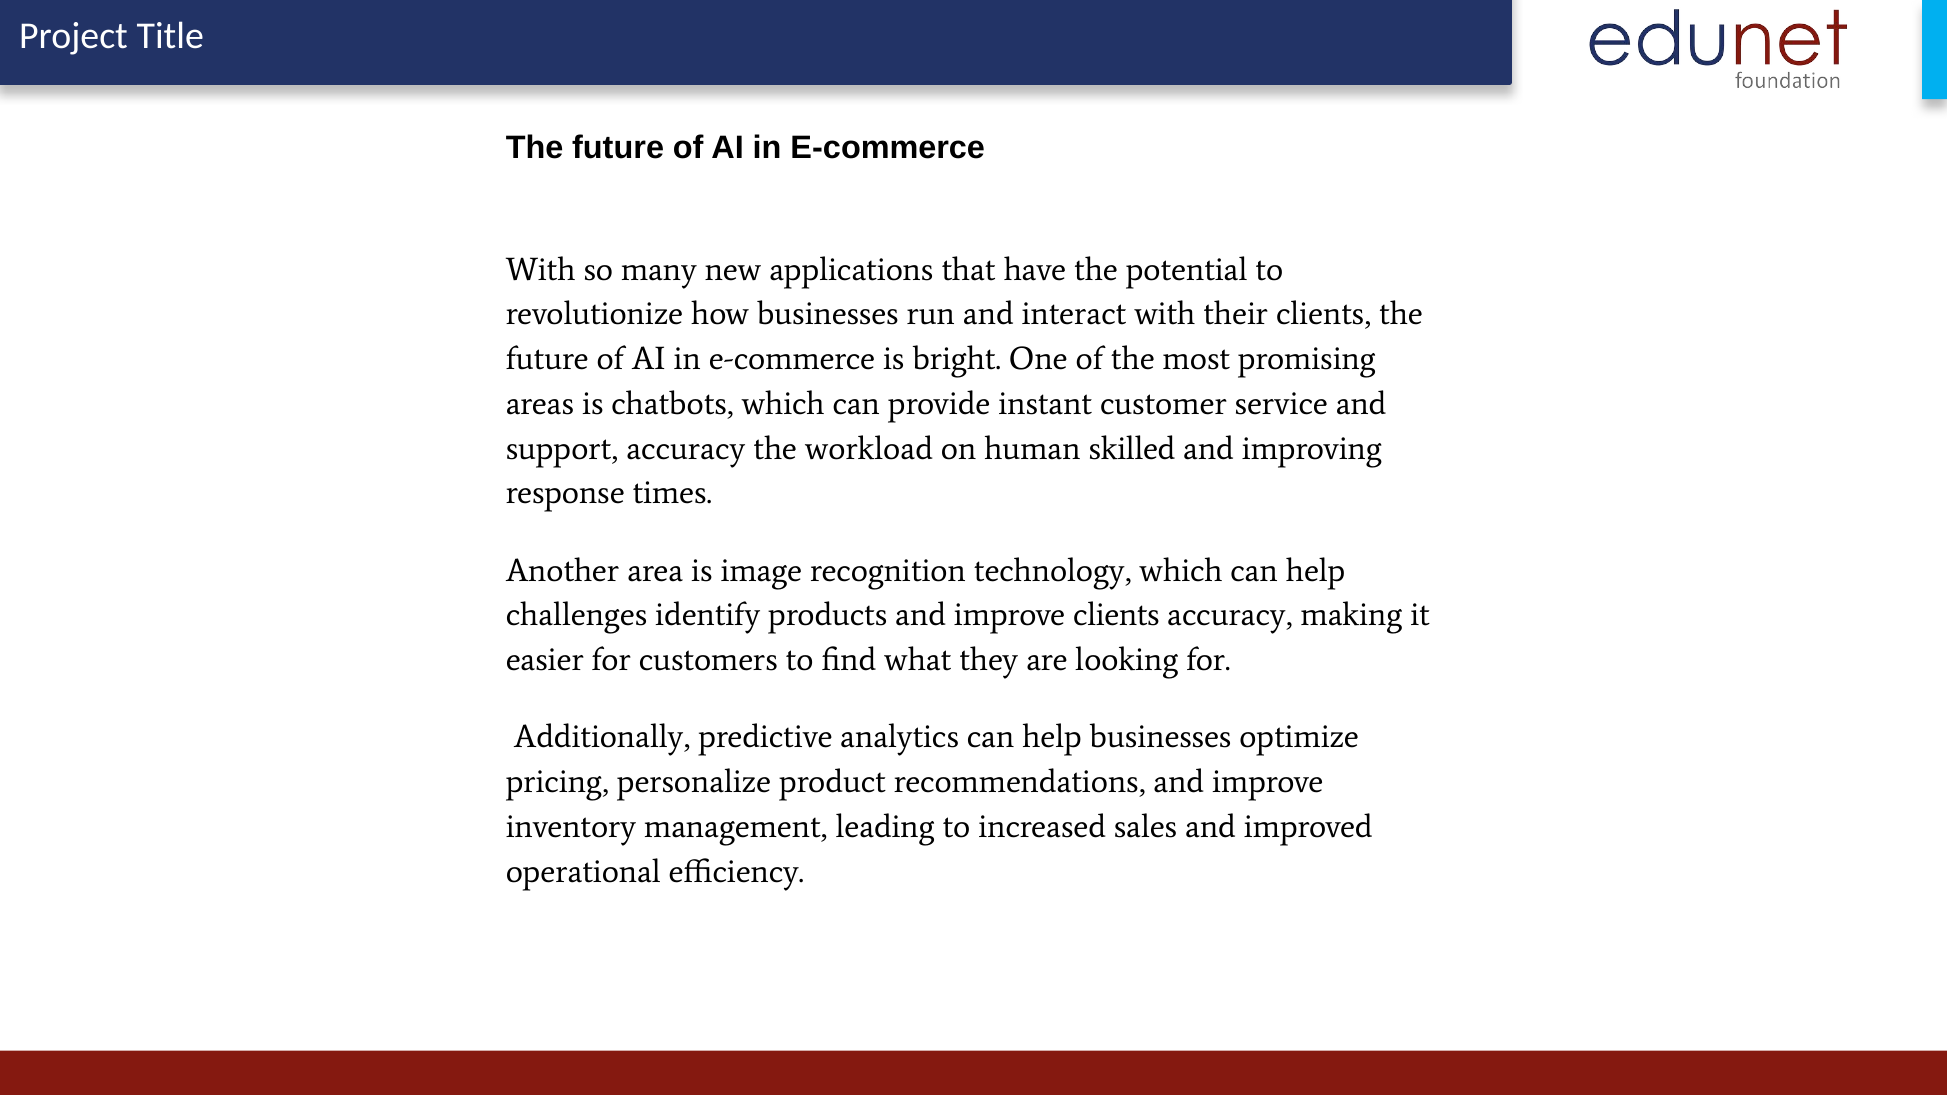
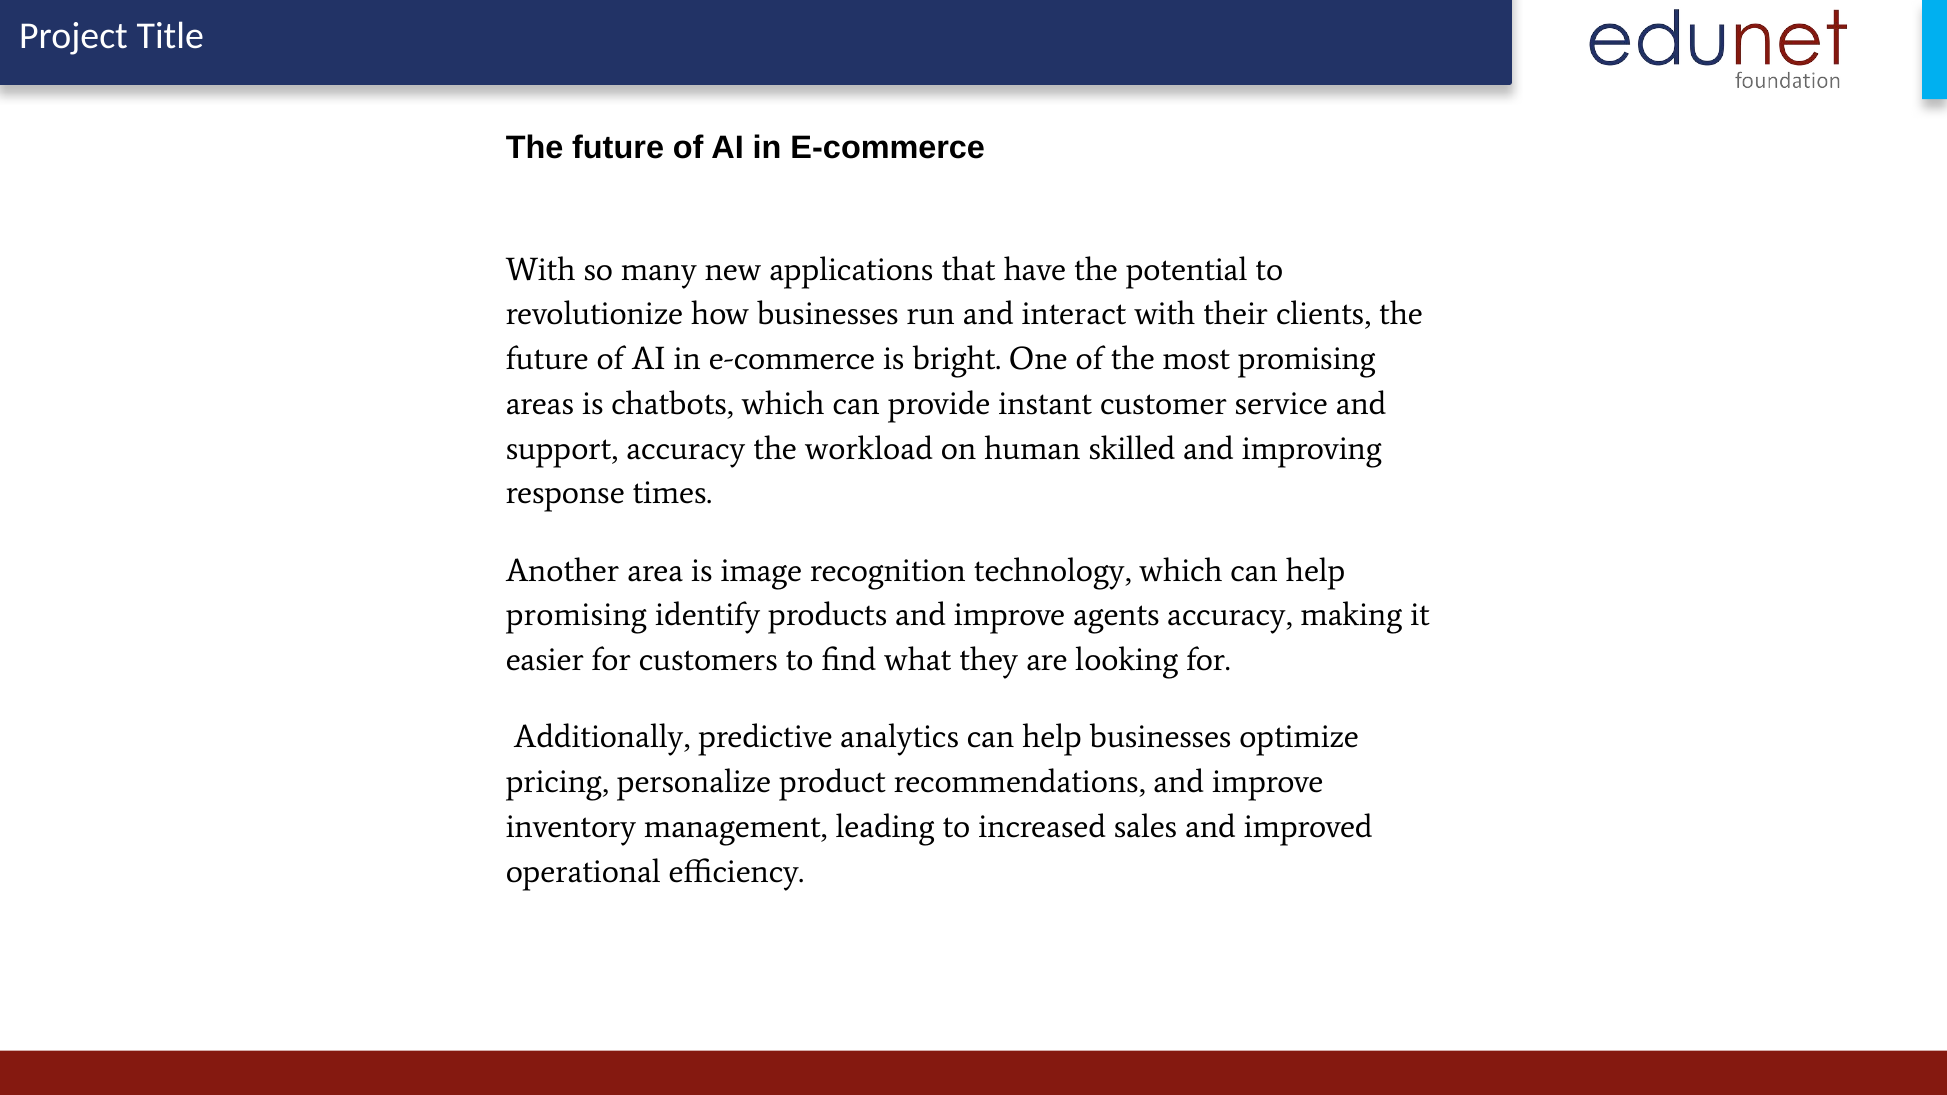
challenges at (576, 615): challenges -> promising
improve clients: clients -> agents
